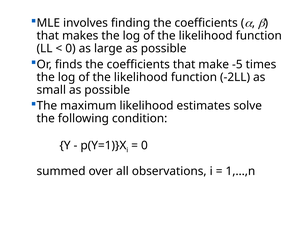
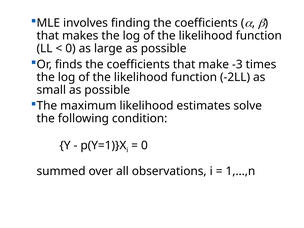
-5: -5 -> -3
